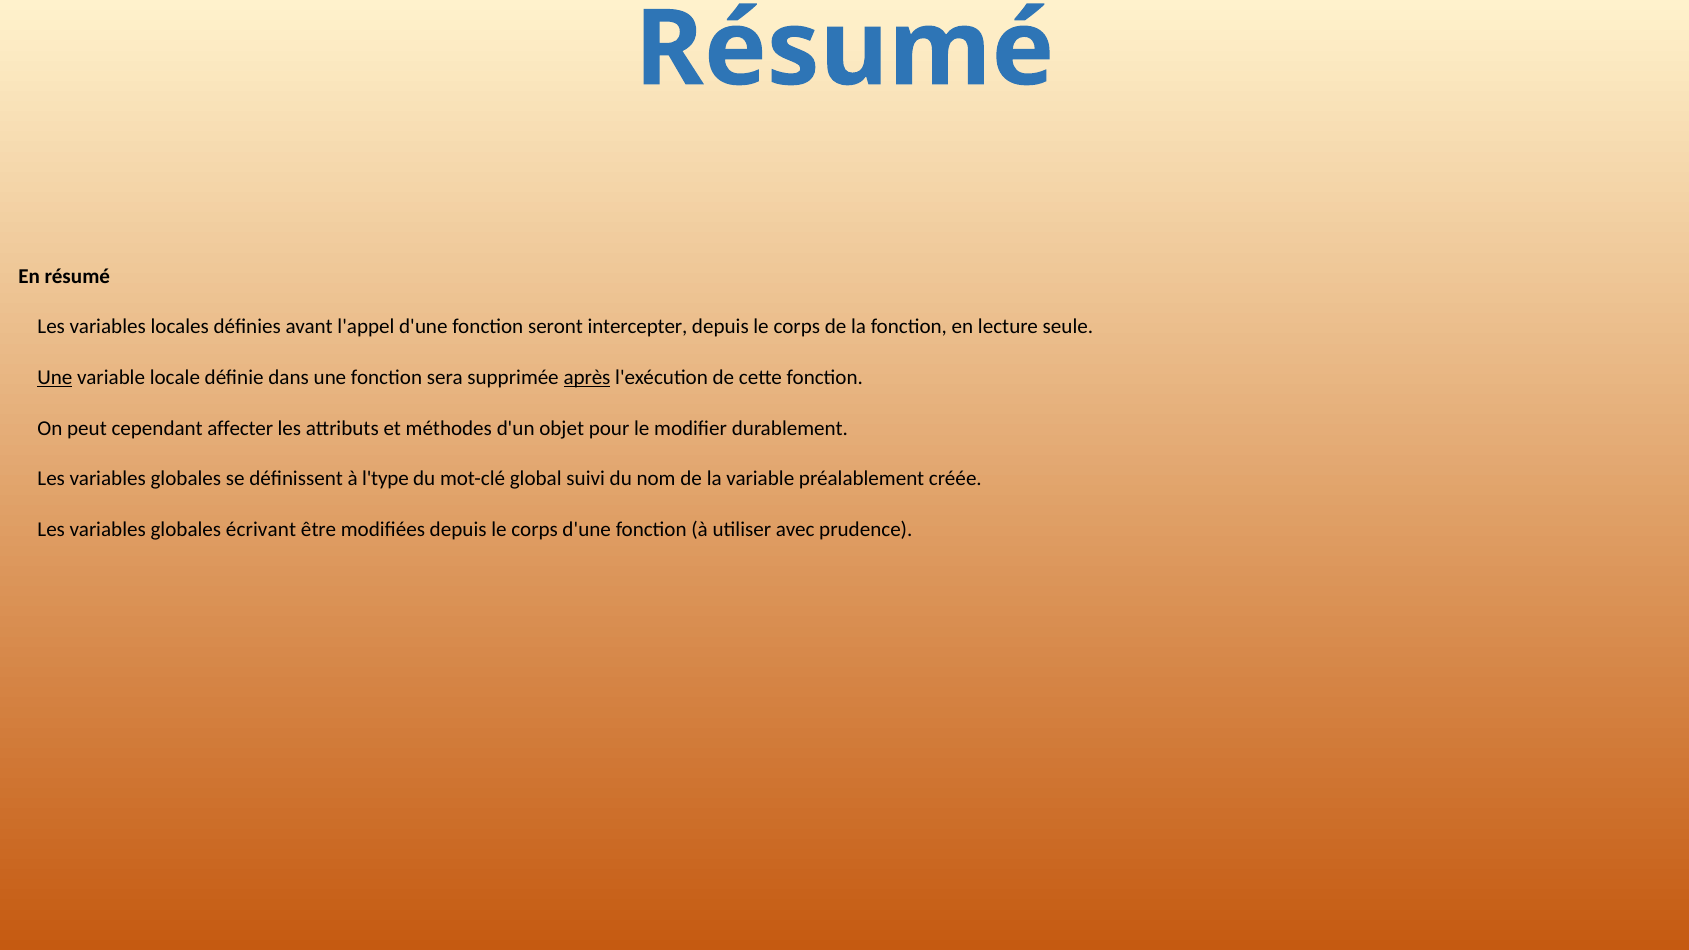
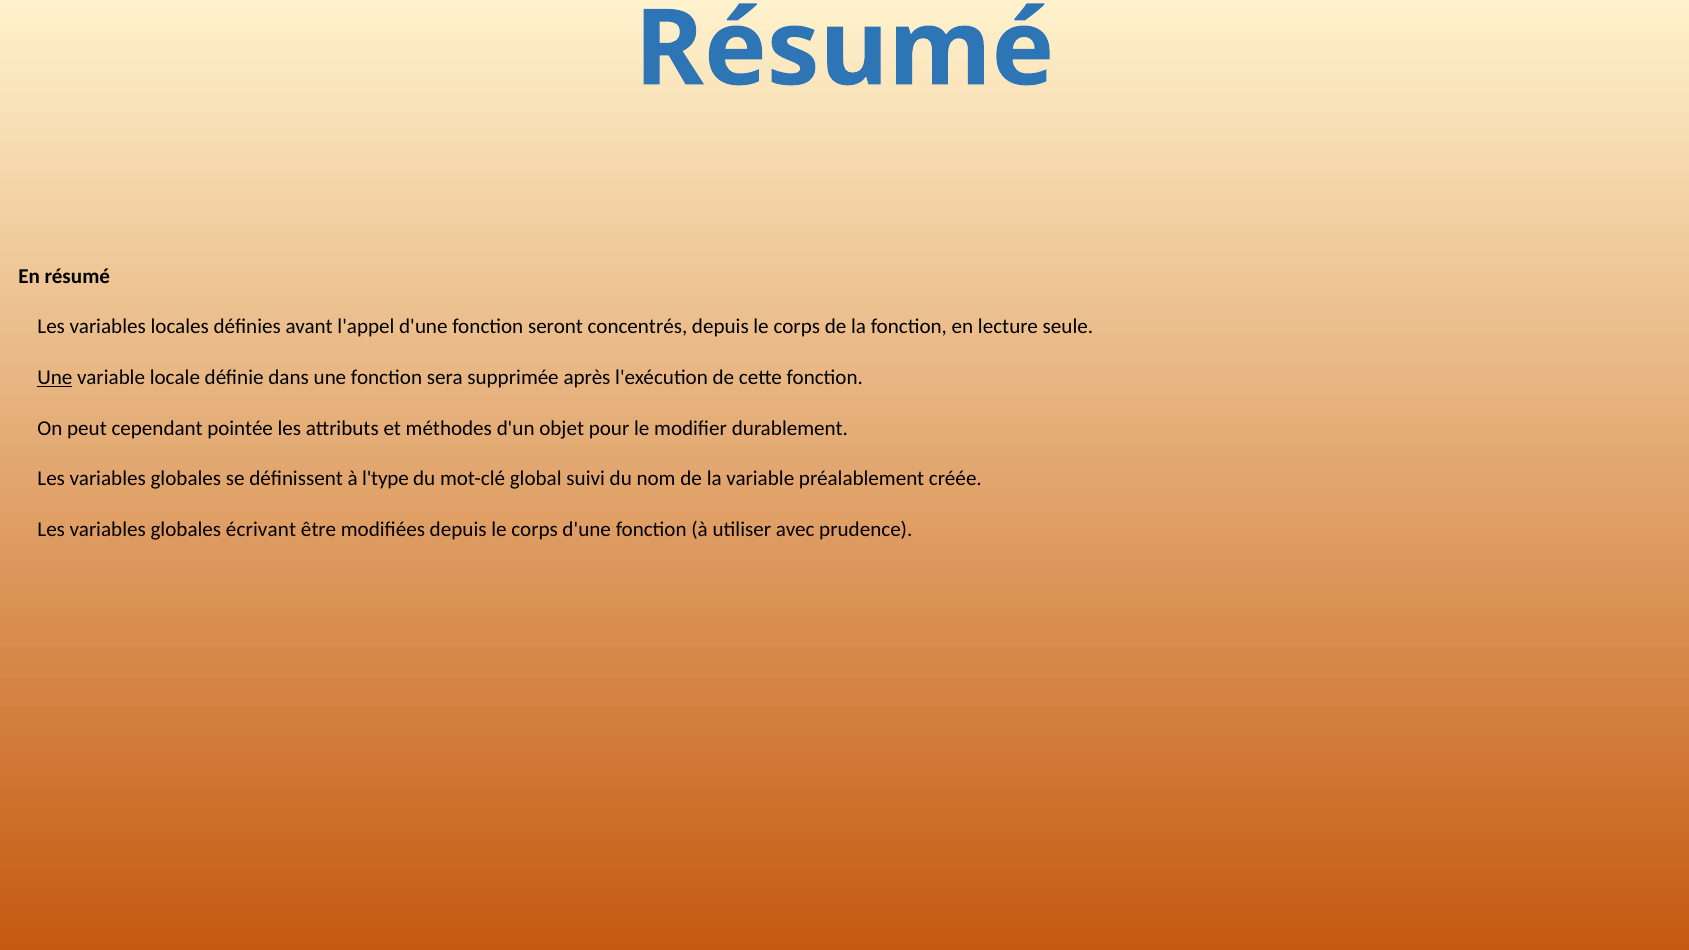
intercepter: intercepter -> concentrés
après underline: present -> none
affecter: affecter -> pointée
